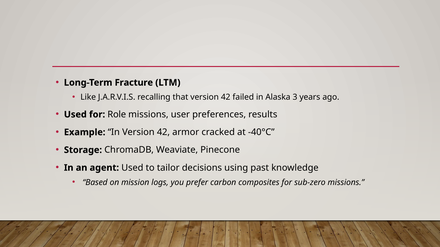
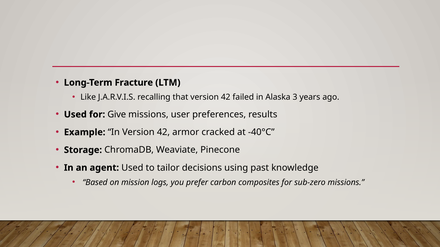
Role: Role -> Give
